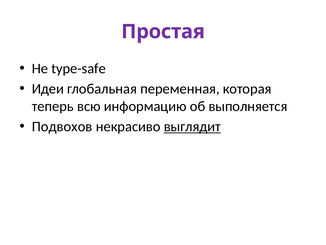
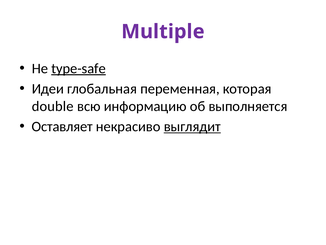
Простая: Простая -> Multiple
type-safe underline: none -> present
теперь: теперь -> double
Подвохов: Подвохов -> Оставляет
